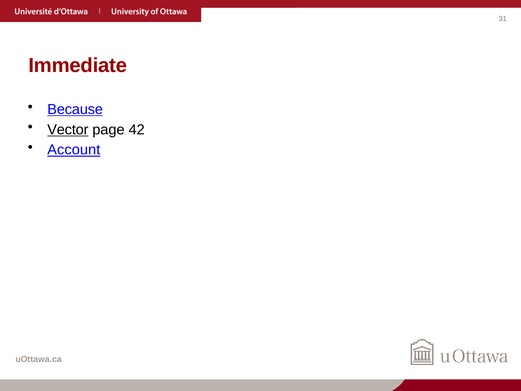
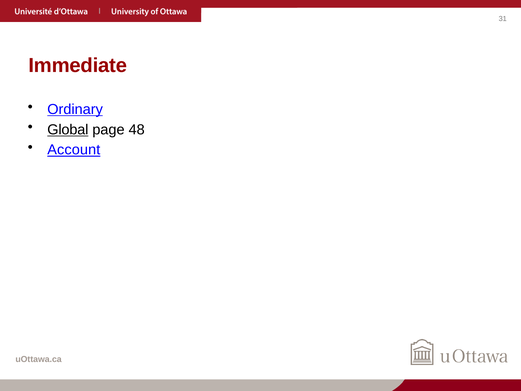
Because: Because -> Ordinary
Vector: Vector -> Global
42: 42 -> 48
